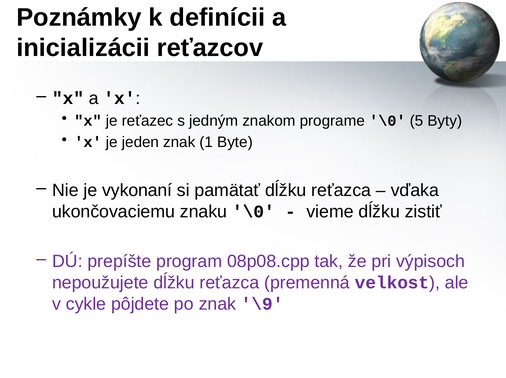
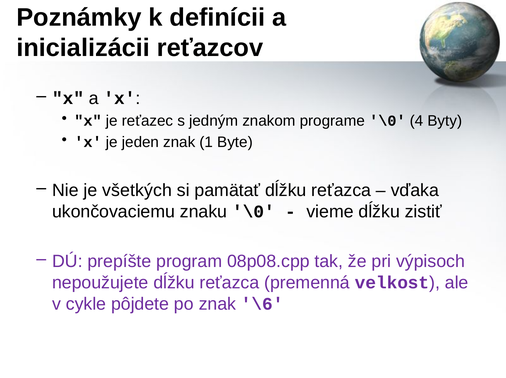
5: 5 -> 4
vykonaní: vykonaní -> všetkých
\9: \9 -> \6
